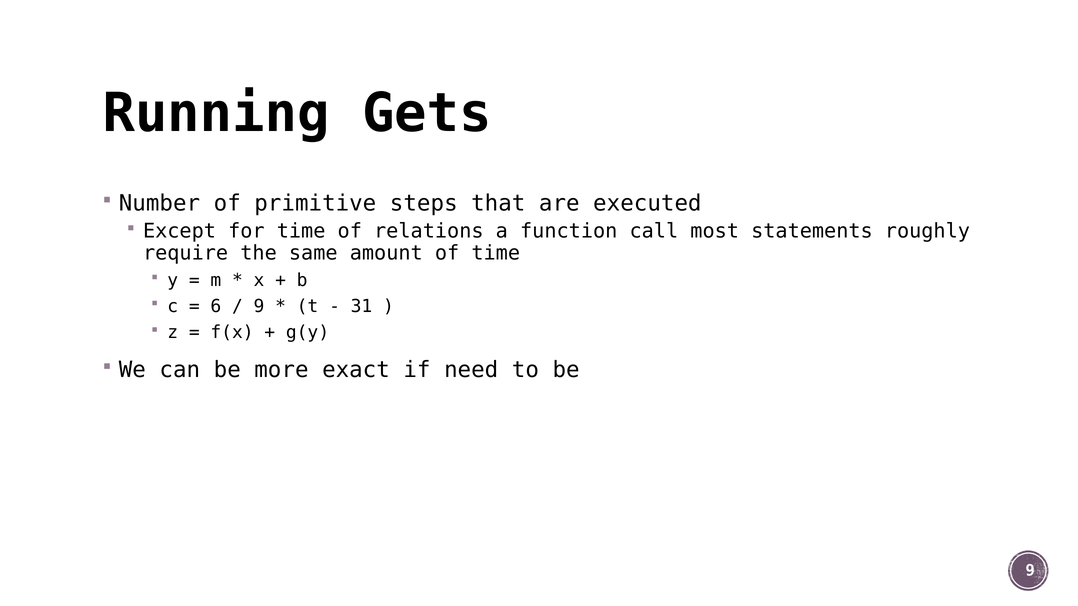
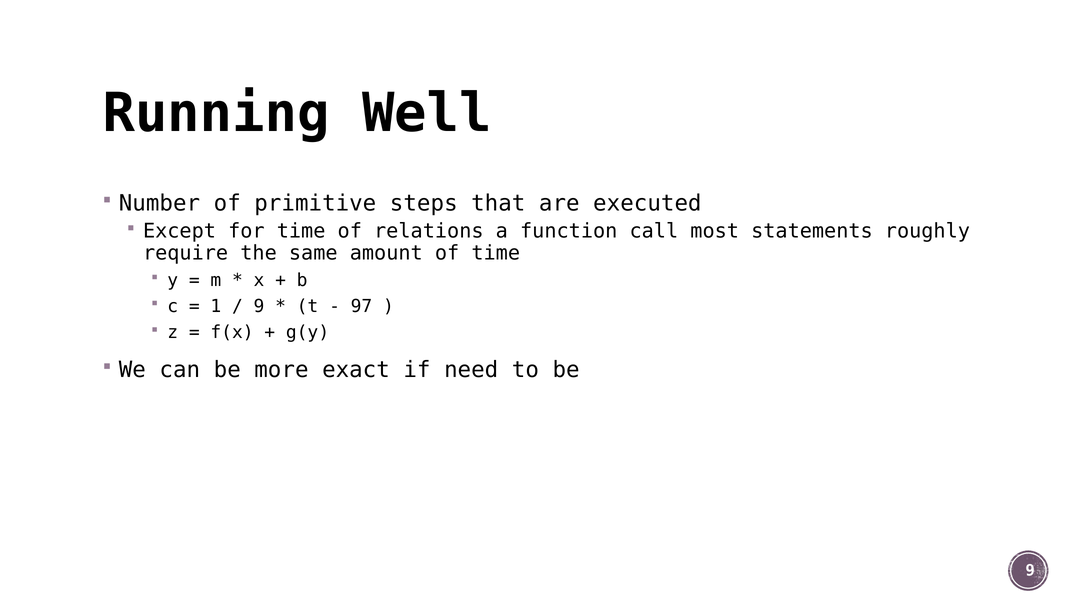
Gets: Gets -> Well
6: 6 -> 1
31: 31 -> 97
